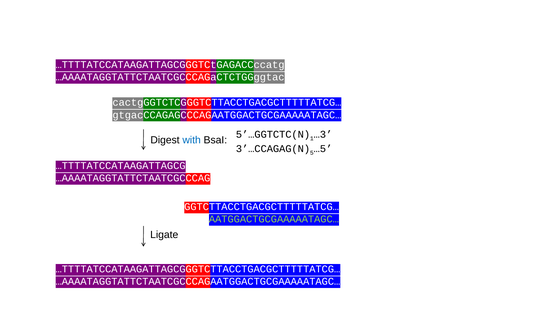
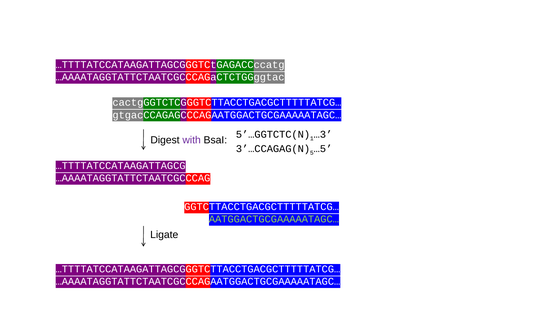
with colour: blue -> purple
